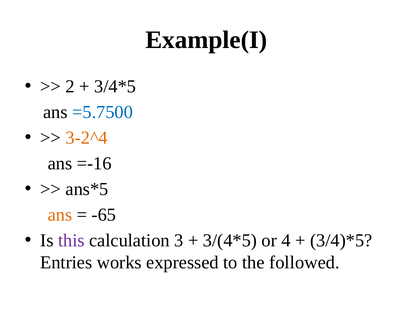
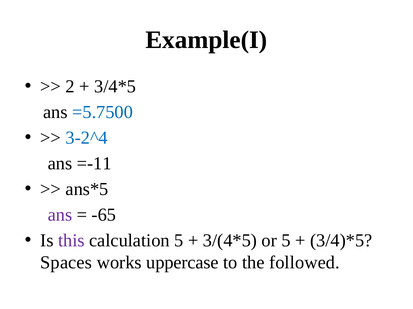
3-2^4 colour: orange -> blue
=-16: =-16 -> =-11
ans at (60, 215) colour: orange -> purple
calculation 3: 3 -> 5
or 4: 4 -> 5
Entries: Entries -> Spaces
expressed: expressed -> uppercase
